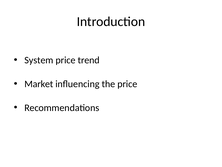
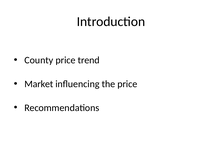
System: System -> County
